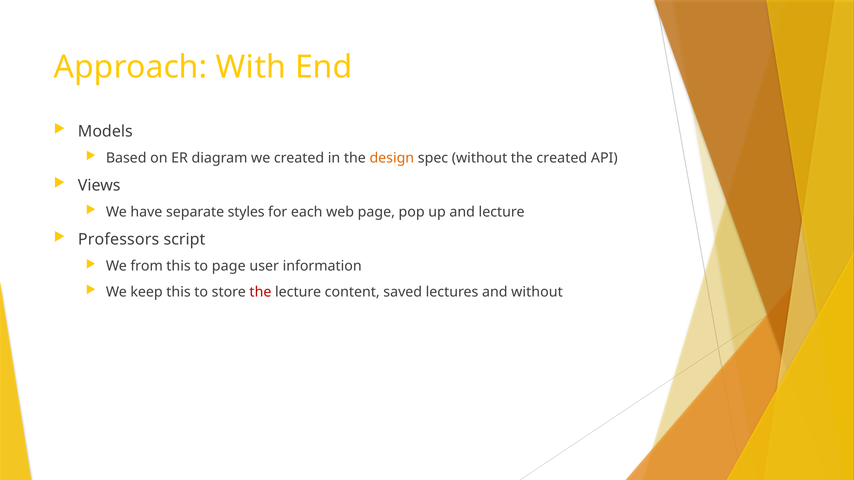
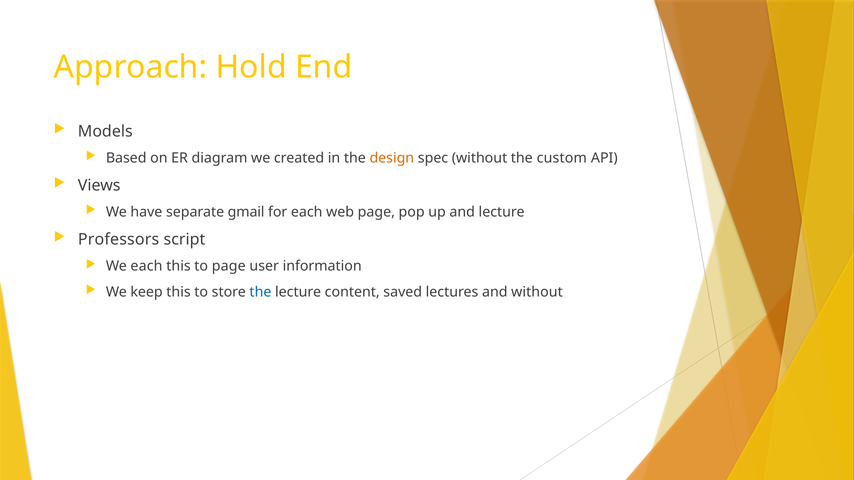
With: With -> Hold
the created: created -> custom
styles: styles -> gmail
We from: from -> each
the at (260, 292) colour: red -> blue
